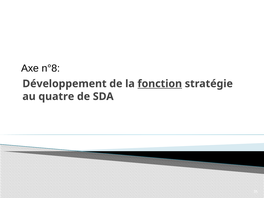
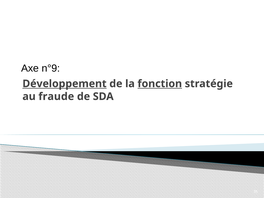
n°8: n°8 -> n°9
Développement underline: none -> present
quatre: quatre -> fraude
